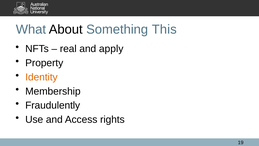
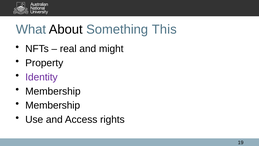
apply: apply -> might
Identity colour: orange -> purple
Fraudulently at (53, 105): Fraudulently -> Membership
